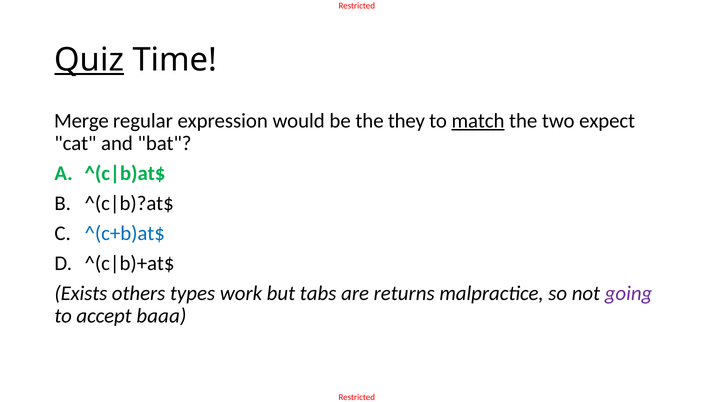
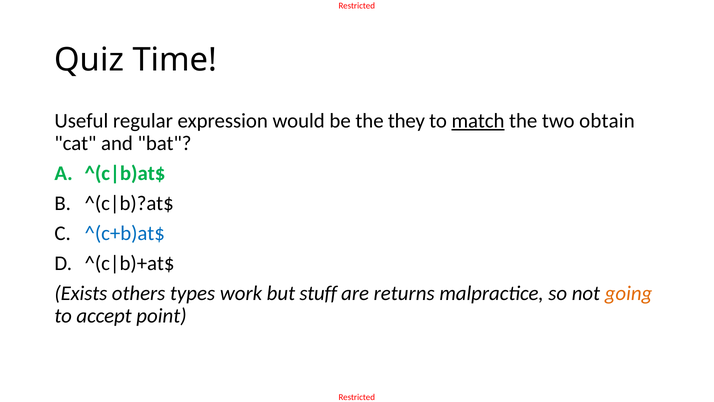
Quiz underline: present -> none
Merge: Merge -> Useful
expect: expect -> obtain
tabs: tabs -> stuff
going colour: purple -> orange
baaa: baaa -> point
